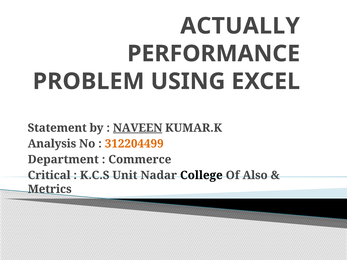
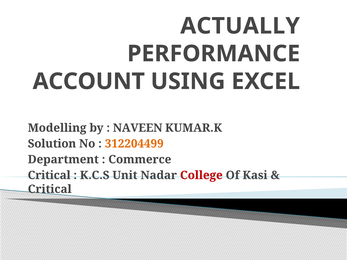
PROBLEM: PROBLEM -> ACCOUNT
Statement: Statement -> Modelling
NAVEEN underline: present -> none
Analysis: Analysis -> Solution
College colour: black -> red
Also: Also -> Kasi
Metrics at (50, 189): Metrics -> Critical
